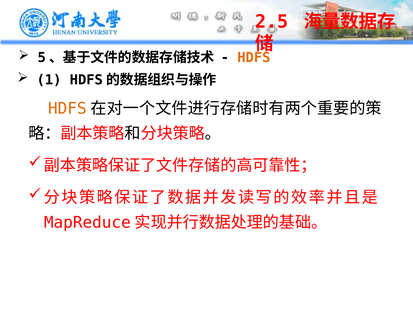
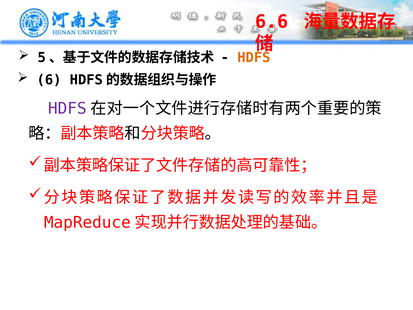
2.5: 2.5 -> 6.6
1: 1 -> 6
HDFS at (67, 108) colour: orange -> purple
